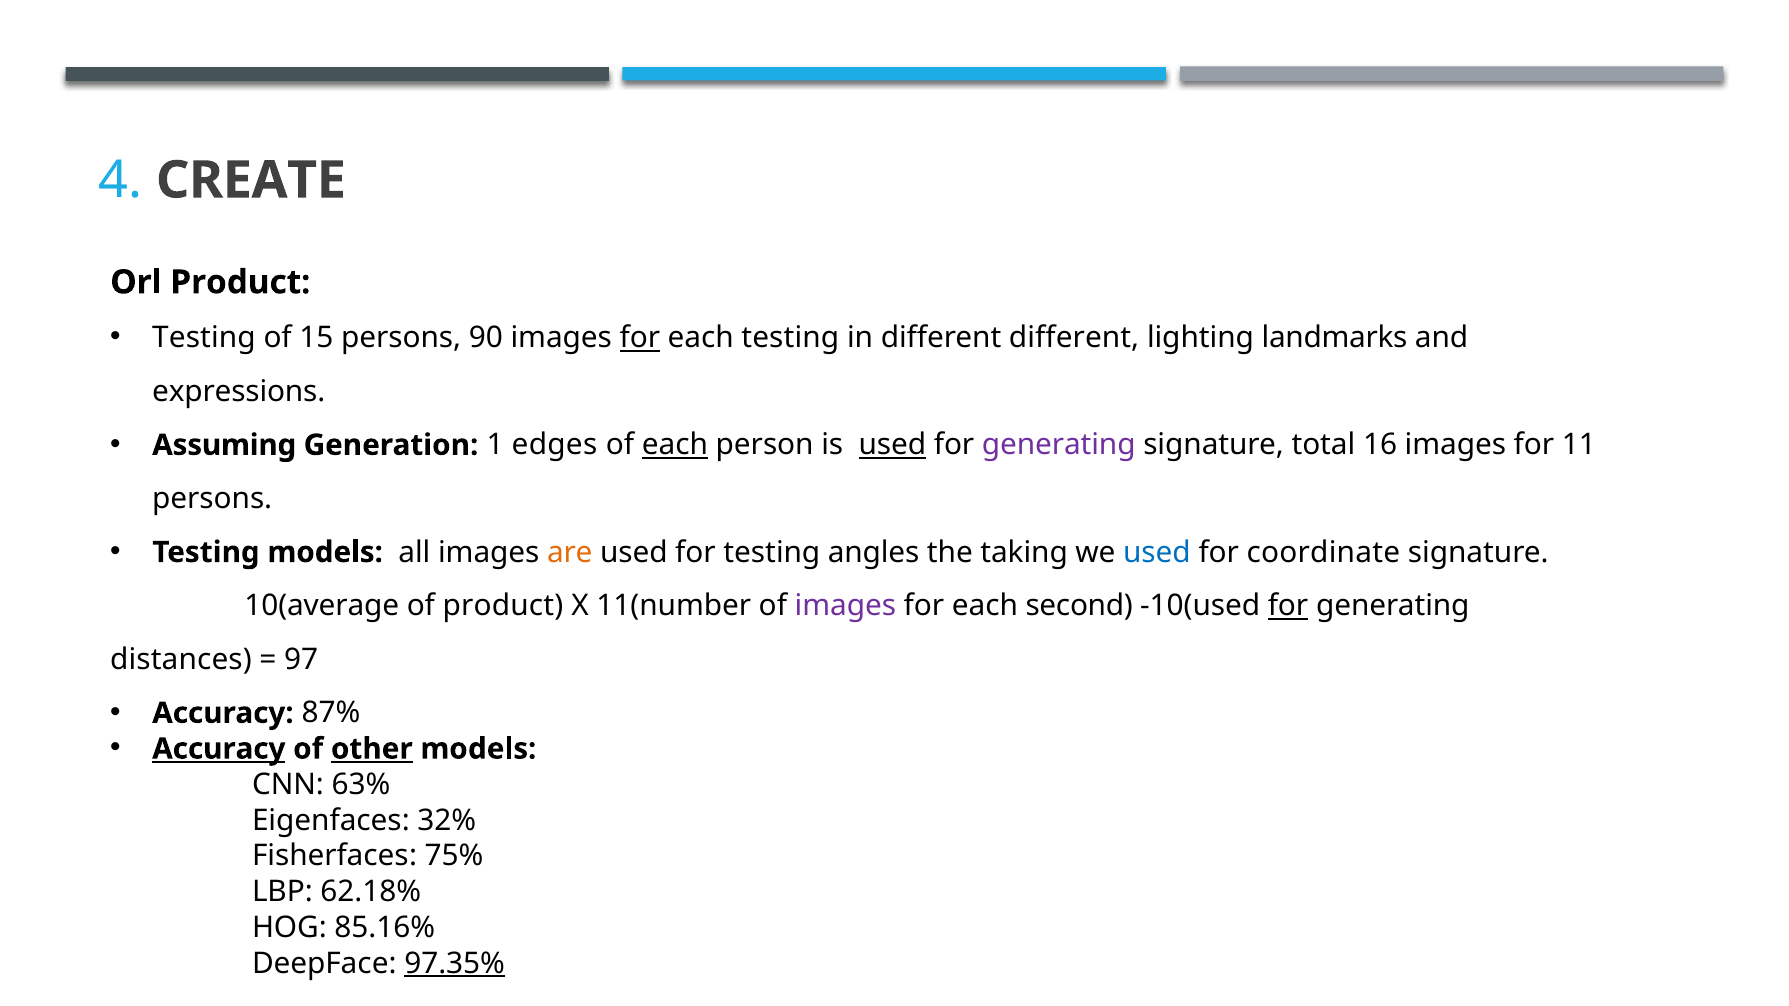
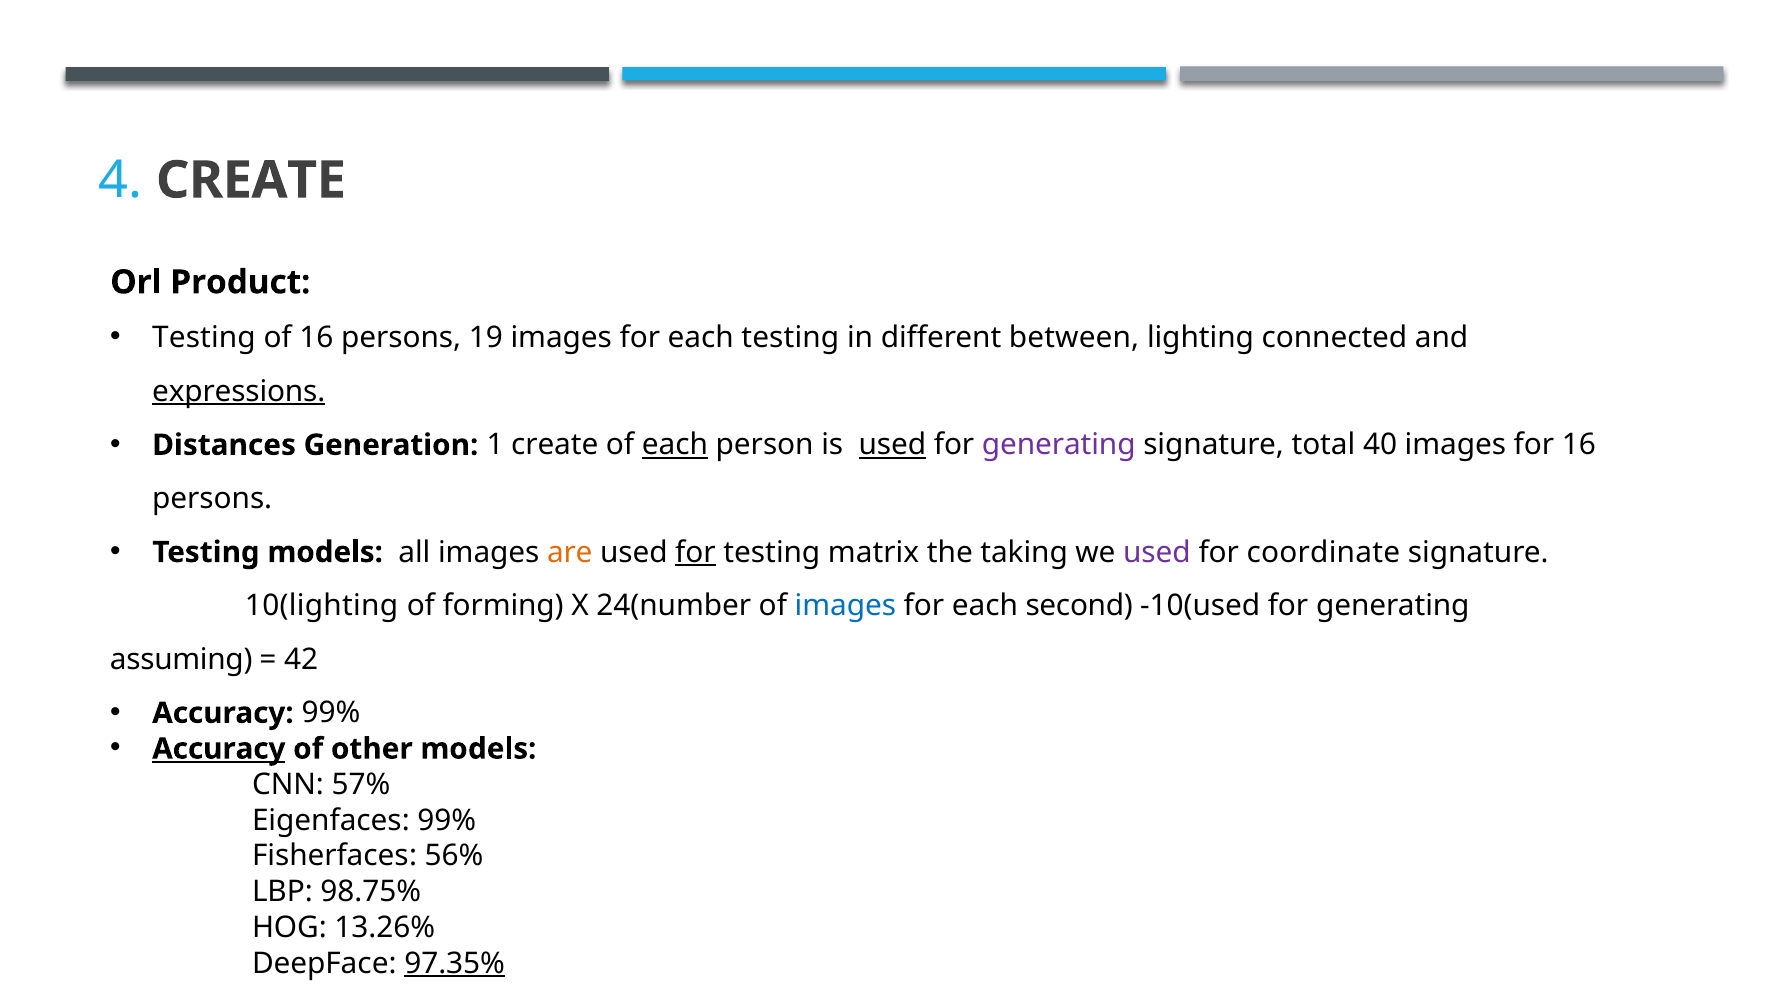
of 15: 15 -> 16
90: 90 -> 19
for at (640, 338) underline: present -> none
different different: different -> between
landmarks: landmarks -> connected
expressions underline: none -> present
Assuming: Assuming -> Distances
1 edges: edges -> create
16: 16 -> 40
for 11: 11 -> 16
for at (695, 552) underline: none -> present
angles: angles -> matrix
used at (1157, 552) colour: blue -> purple
10(average: 10(average -> 10(lighting
of product: product -> forming
11(number: 11(number -> 24(number
images at (845, 606) colour: purple -> blue
for at (1288, 606) underline: present -> none
distances: distances -> assuming
97: 97 -> 42
Accuracy 87%: 87% -> 99%
other underline: present -> none
63%: 63% -> 57%
Eigenfaces 32%: 32% -> 99%
75%: 75% -> 56%
62.18%: 62.18% -> 98.75%
85.16%: 85.16% -> 13.26%
